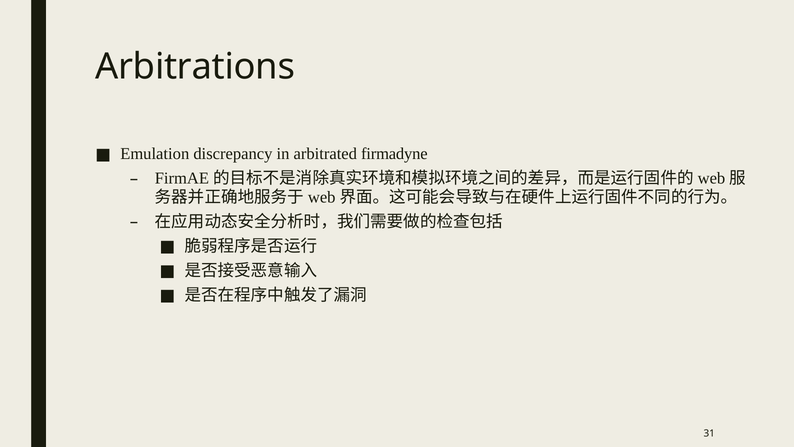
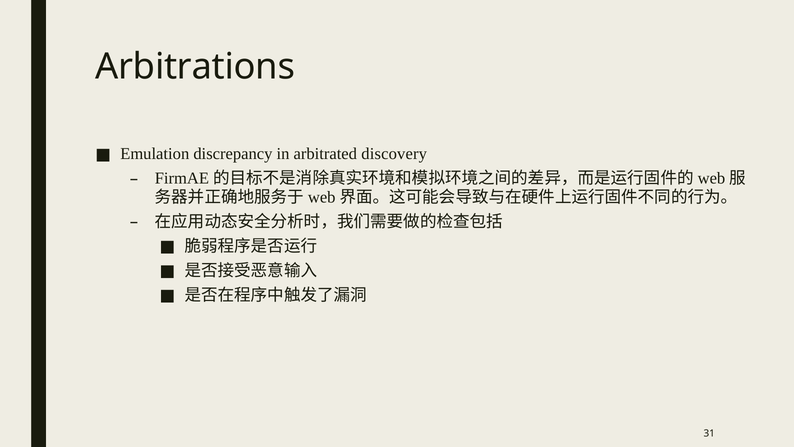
firmadyne: firmadyne -> discovery
